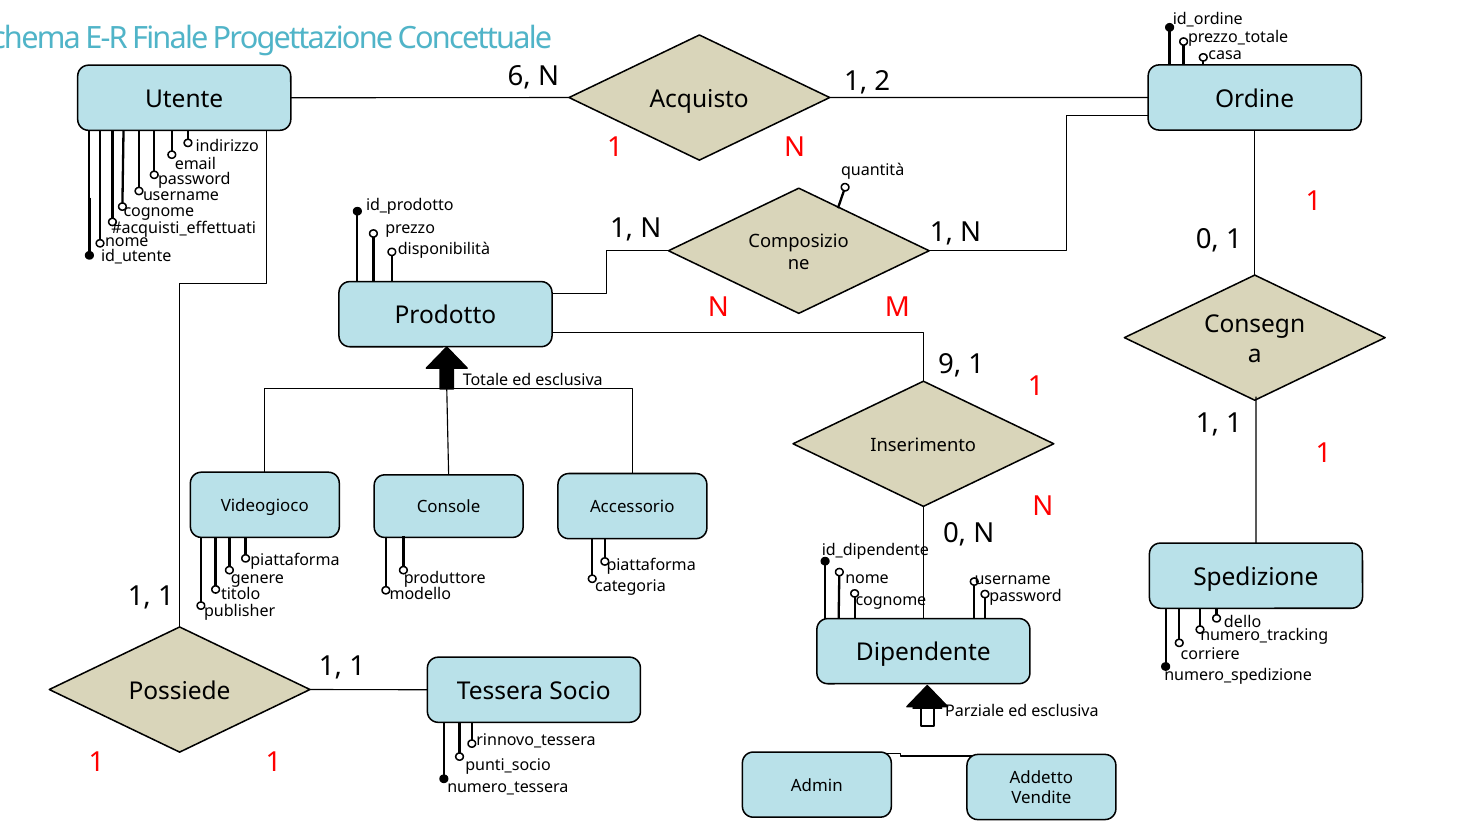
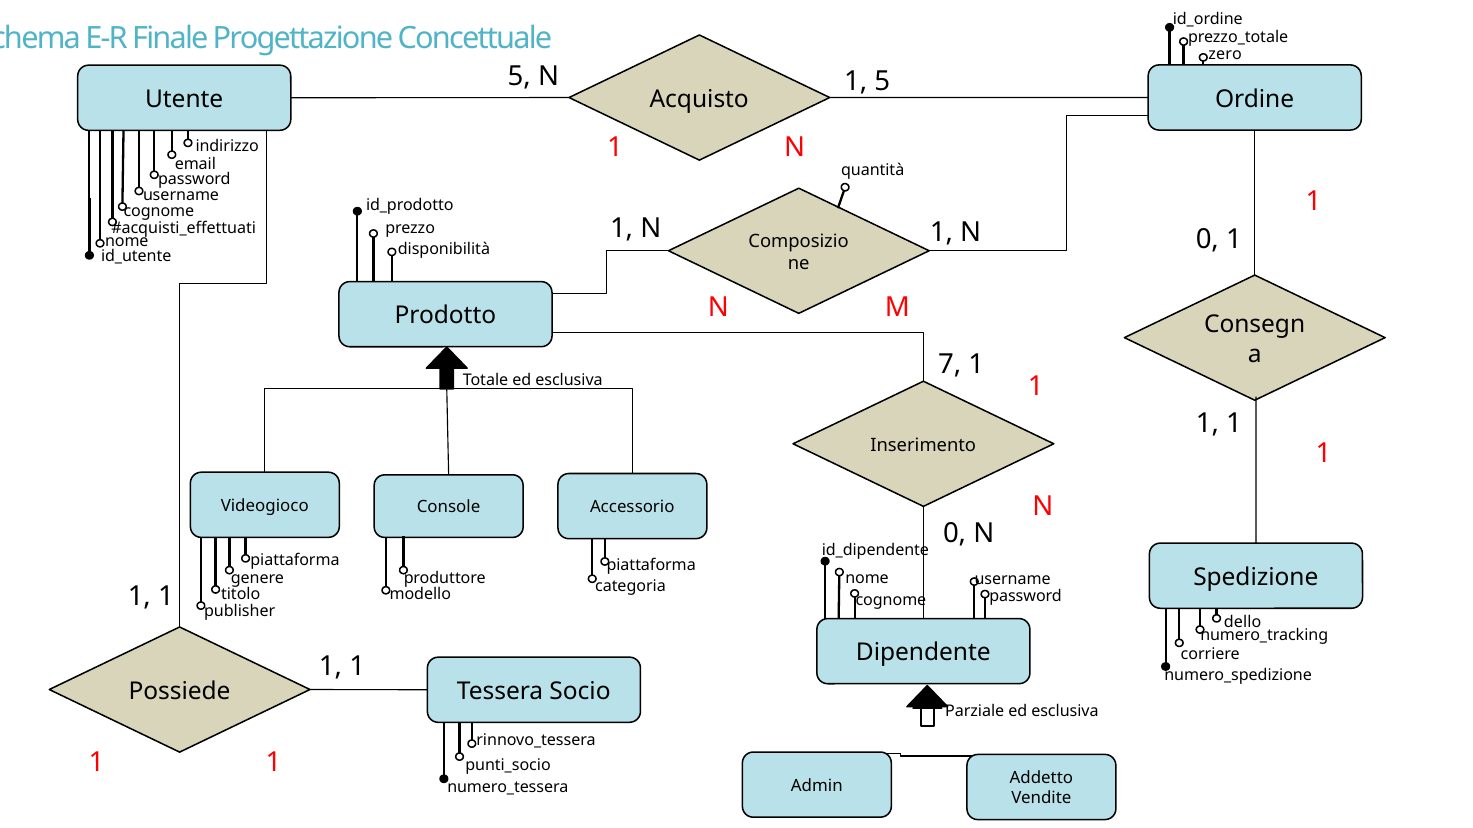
casa: casa -> zero
6 at (519, 76): 6 -> 5
2 at (882, 82): 2 -> 5
9: 9 -> 7
